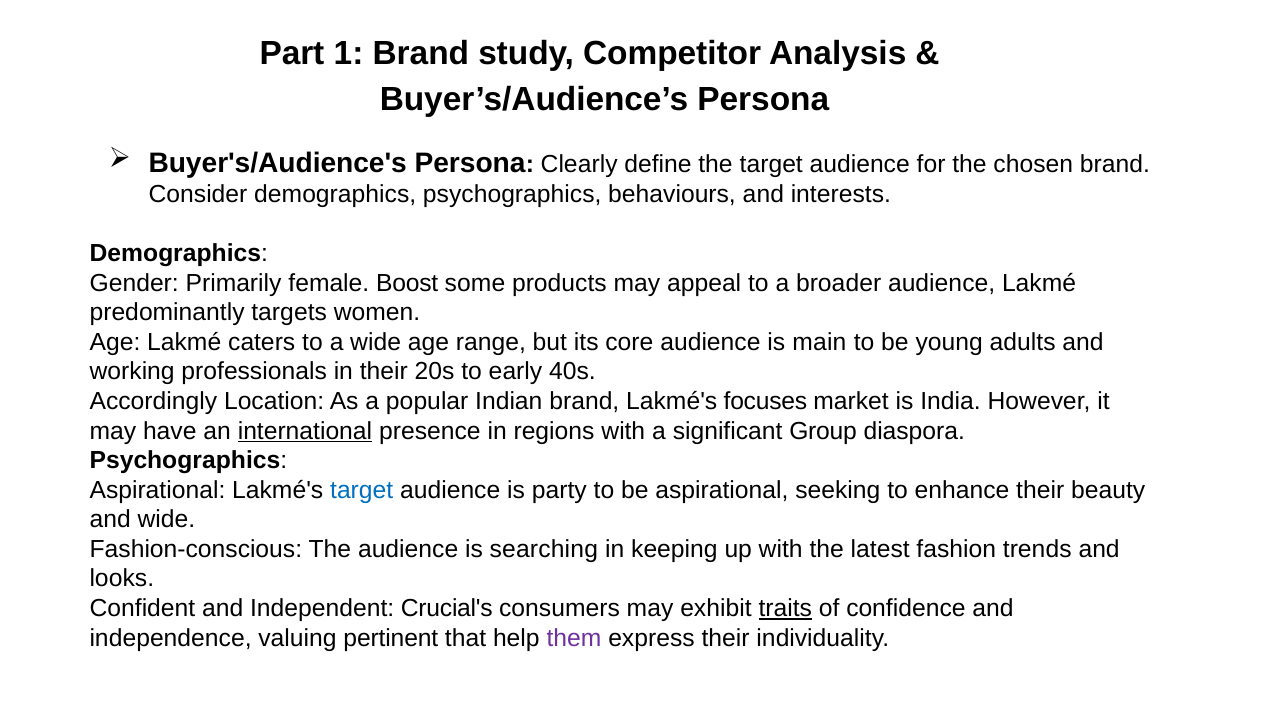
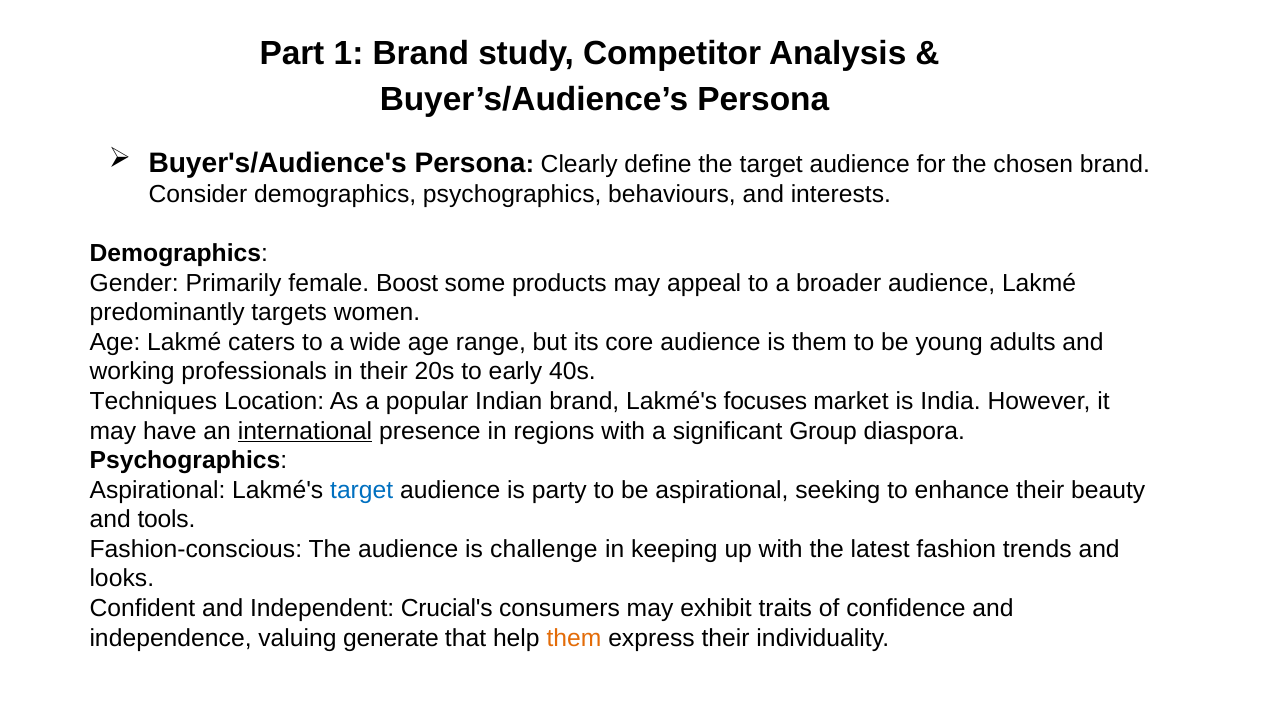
is main: main -> them
Accordingly: Accordingly -> Techniques
and wide: wide -> tools
searching: searching -> challenge
traits underline: present -> none
pertinent: pertinent -> generate
them at (574, 638) colour: purple -> orange
